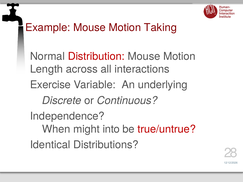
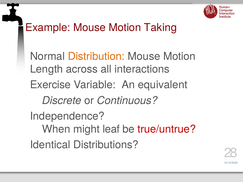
Distribution colour: red -> orange
underlying: underlying -> equivalent
into: into -> leaf
